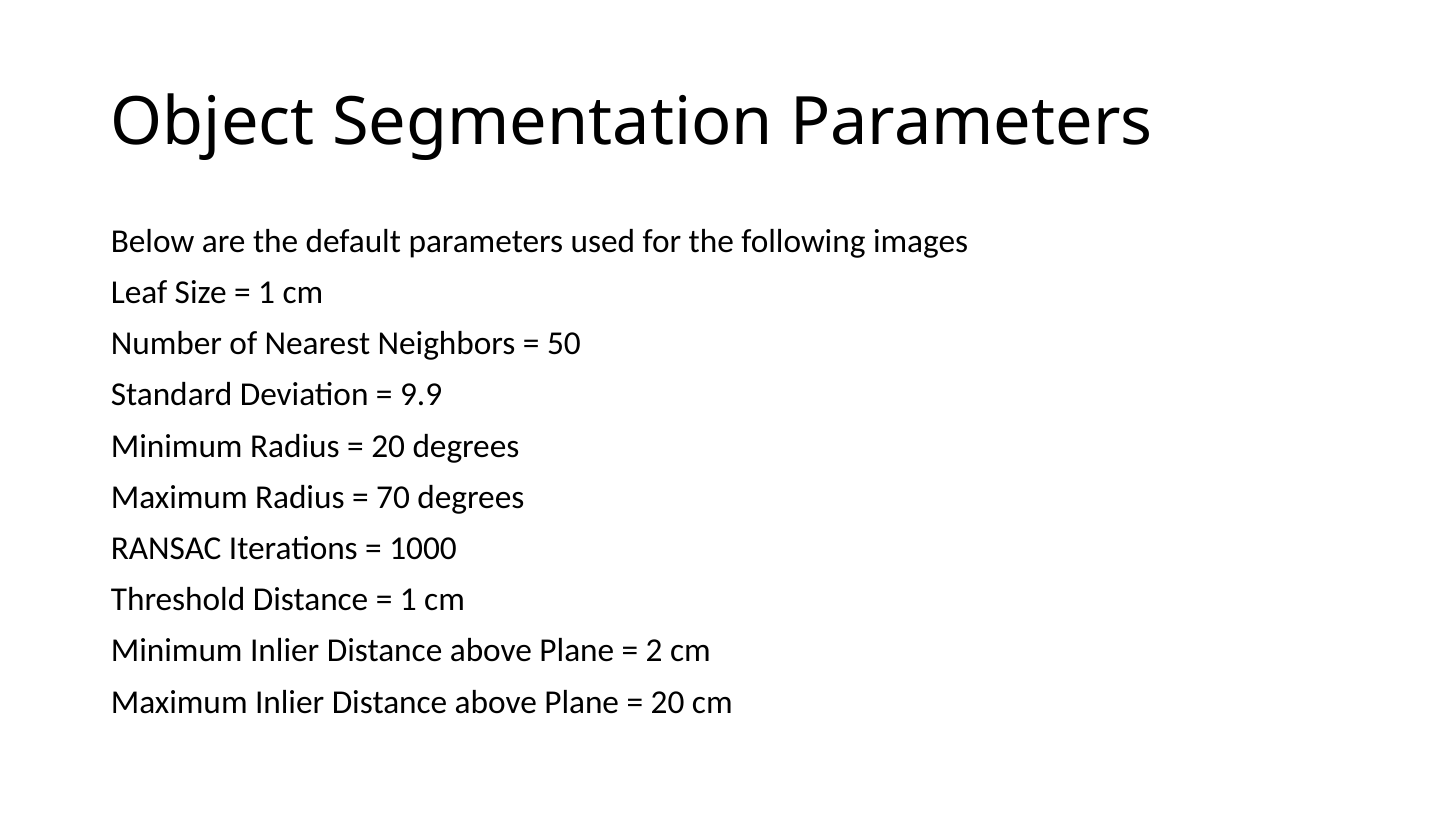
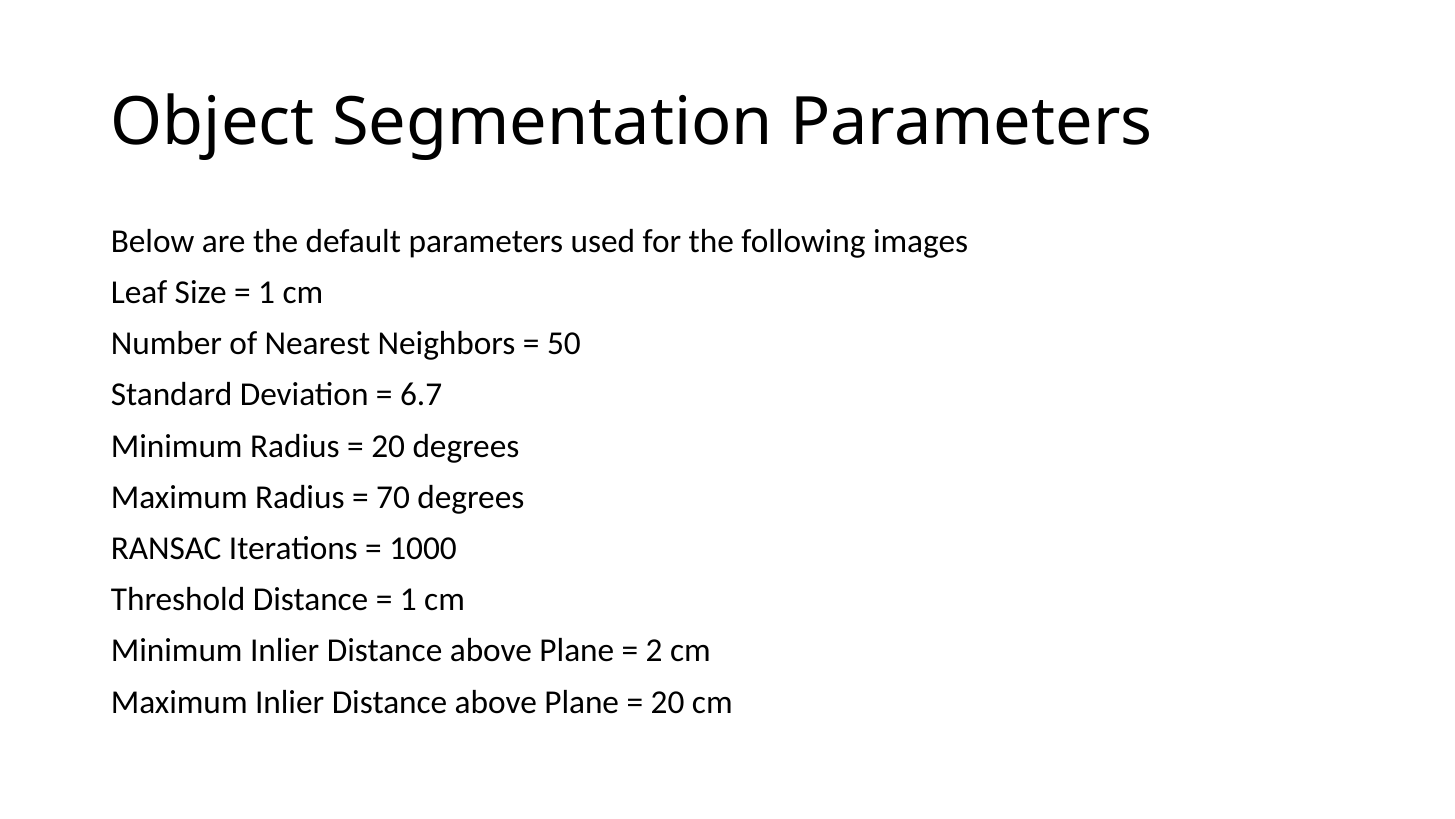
9.9: 9.9 -> 6.7
